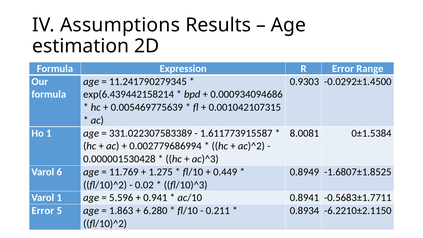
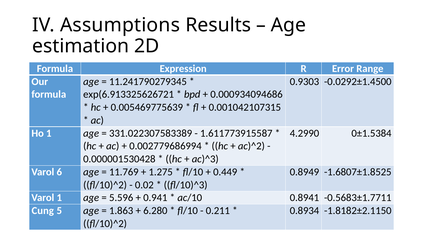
exp(6.439442158214: exp(6.439442158214 -> exp(6.913325626721
8.0081: 8.0081 -> 4.2990
Error at (43, 211): Error -> Cung
-6.2210±2.1150: -6.2210±2.1150 -> -1.8182±2.1150
